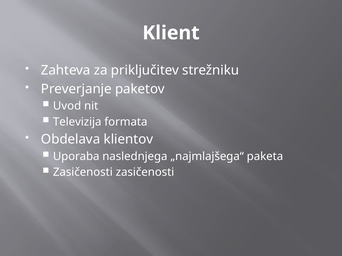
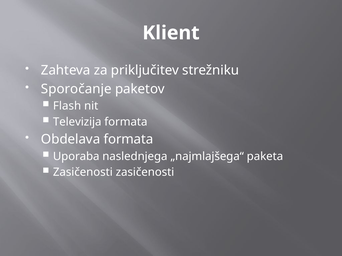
Preverjanje: Preverjanje -> Sporočanje
Uvod: Uvod -> Flash
Obdelava klientov: klientov -> formata
